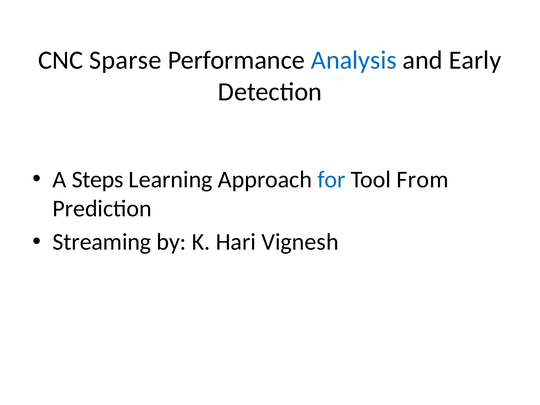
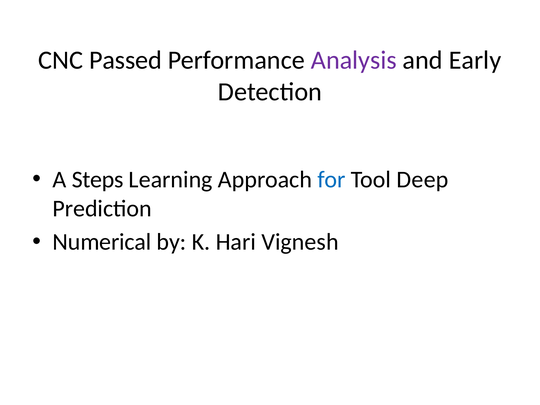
Sparse: Sparse -> Passed
Analysis colour: blue -> purple
From: From -> Deep
Streaming: Streaming -> Numerical
